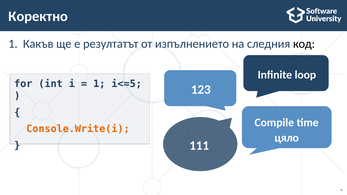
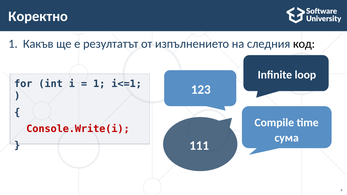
i<=5: i<=5 -> i<=1
Console.Write(i colour: orange -> red
цяло: цяло -> сума
